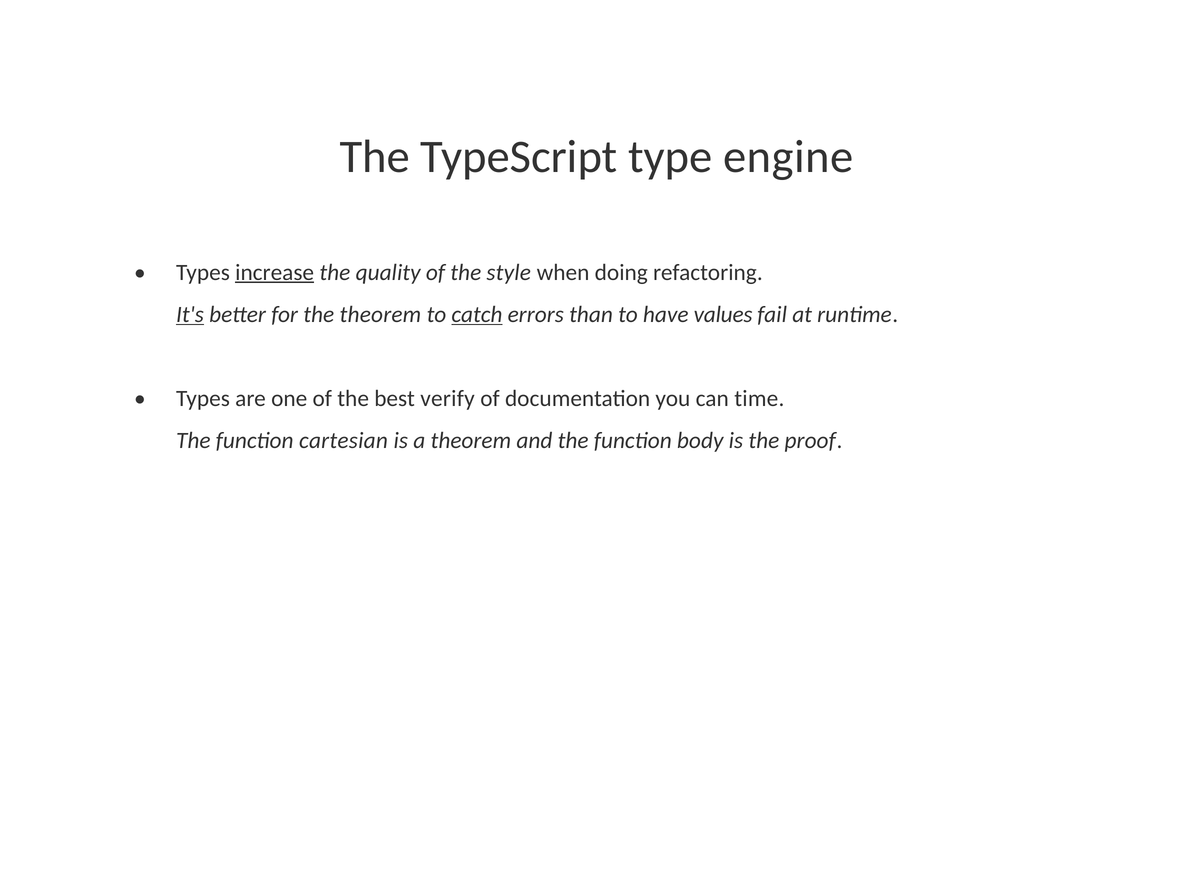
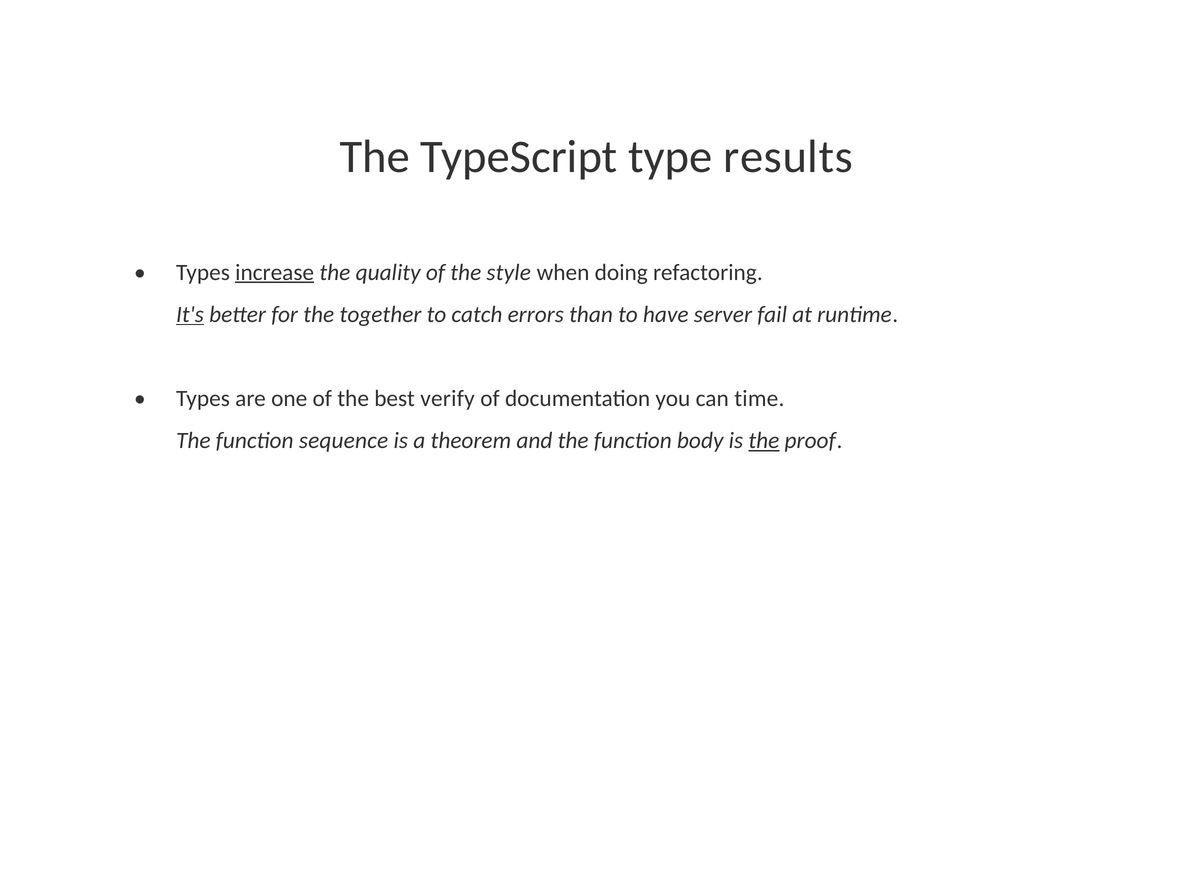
engine: engine -> results
the theorem: theorem -> together
catch underline: present -> none
values: values -> server
cartesian: cartesian -> sequence
the at (764, 440) underline: none -> present
